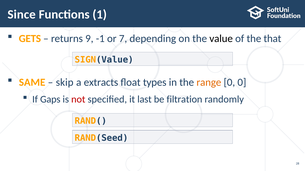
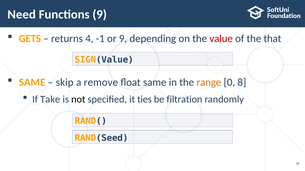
Since: Since -> Need
Functions 1: 1 -> 9
9: 9 -> 4
or 7: 7 -> 9
value colour: black -> red
extracts: extracts -> remove
float types: types -> same
0 0: 0 -> 8
Gaps: Gaps -> Take
not colour: red -> black
last: last -> ties
